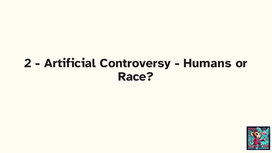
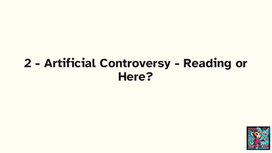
Humans: Humans -> Reading
Race: Race -> Here
